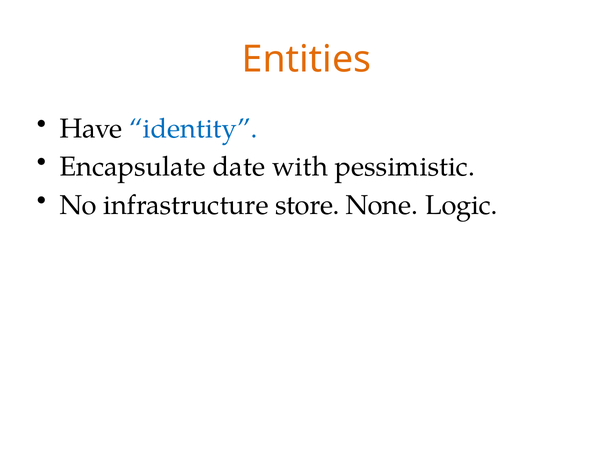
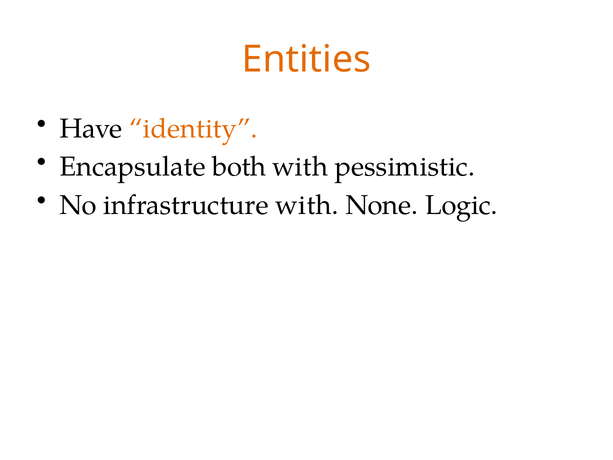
identity colour: blue -> orange
date: date -> both
infrastructure store: store -> with
